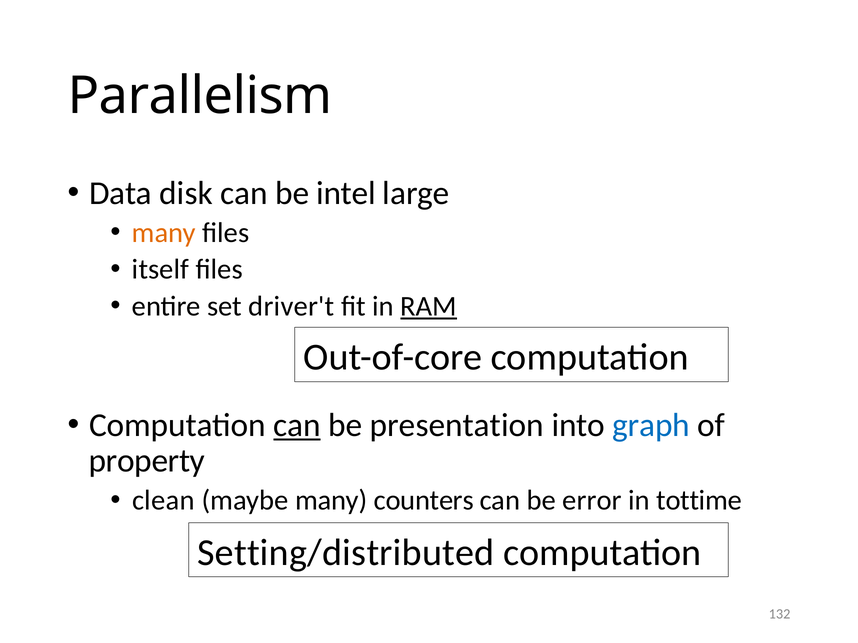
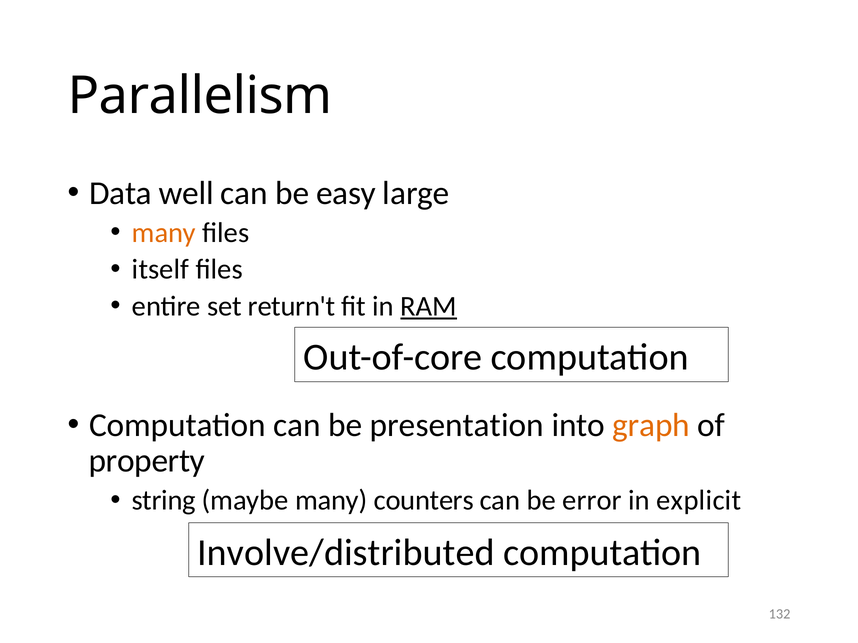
disk: disk -> well
intel: intel -> easy
driver't: driver't -> return't
can at (297, 425) underline: present -> none
graph colour: blue -> orange
clean: clean -> string
tottime: tottime -> explicit
Setting/distributed: Setting/distributed -> Involve/distributed
